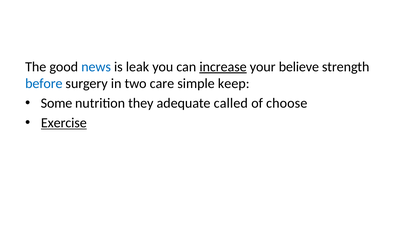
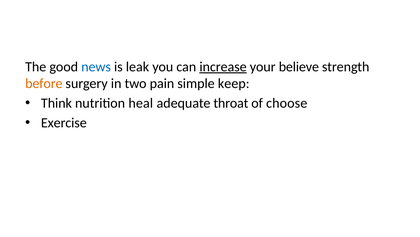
before colour: blue -> orange
care: care -> pain
Some: Some -> Think
they: they -> heal
called: called -> throat
Exercise underline: present -> none
